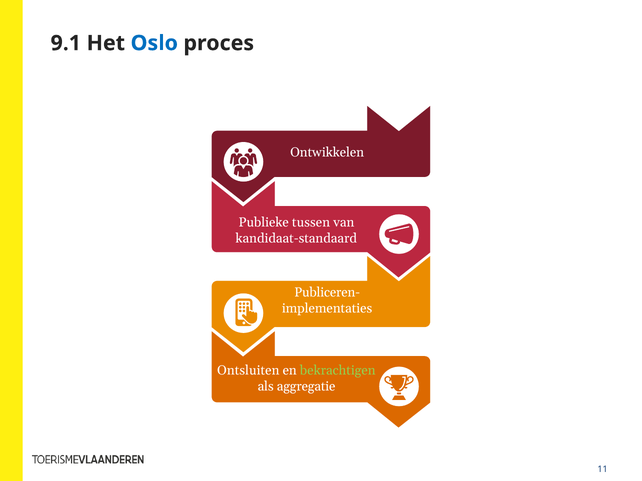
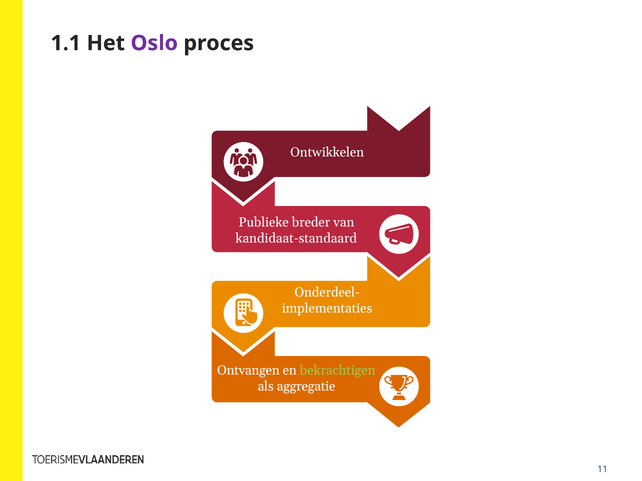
9.1: 9.1 -> 1.1
Oslo colour: blue -> purple
tussen: tussen -> breder
Publiceren-: Publiceren- -> Onderdeel-
Ontsluiten: Ontsluiten -> Ontvangen
